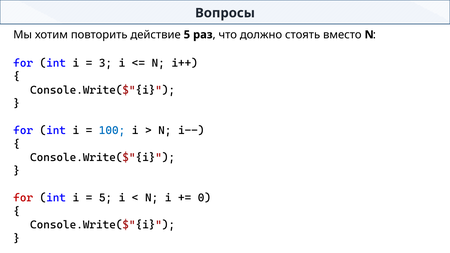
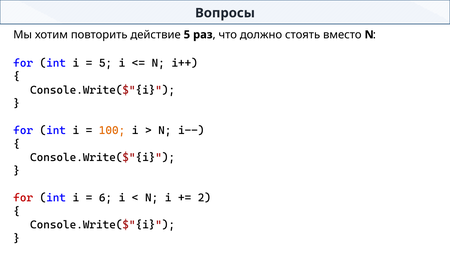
3 at (105, 63): 3 -> 5
100 colour: blue -> orange
5 at (105, 198): 5 -> 6
0: 0 -> 2
